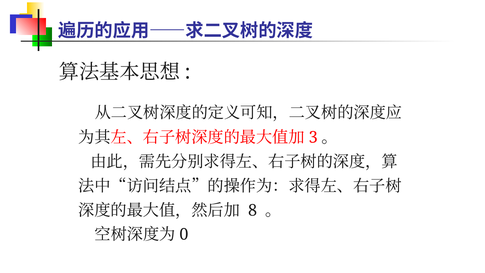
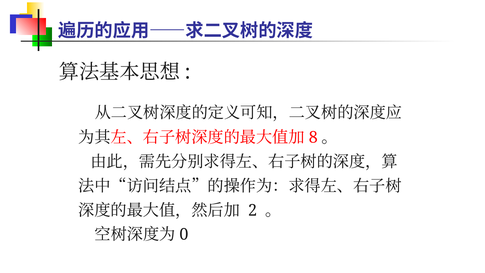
3: 3 -> 8
8: 8 -> 2
